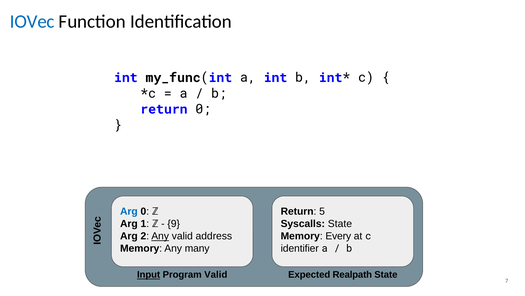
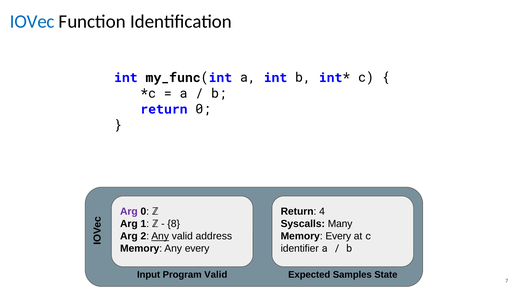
Arg at (129, 211) colour: blue -> purple
5: 5 -> 4
9: 9 -> 8
Syscalls State: State -> Many
Any many: many -> every
Input underline: present -> none
Realpath: Realpath -> Samples
